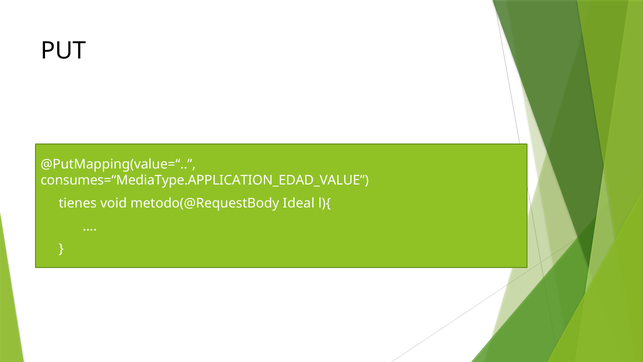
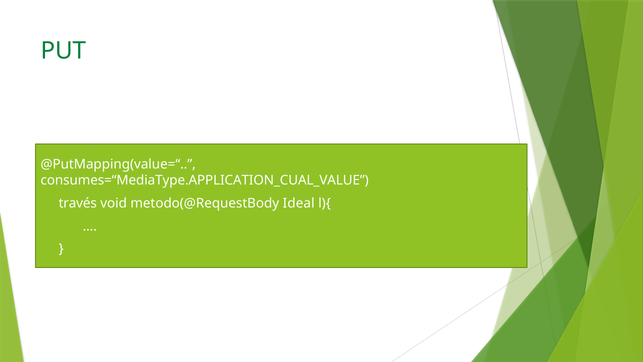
PUT colour: black -> green
consumes=“MediaType.APPLICATION_EDAD_VALUE: consumes=“MediaType.APPLICATION_EDAD_VALUE -> consumes=“MediaType.APPLICATION_CUAL_VALUE
tienes: tienes -> través
